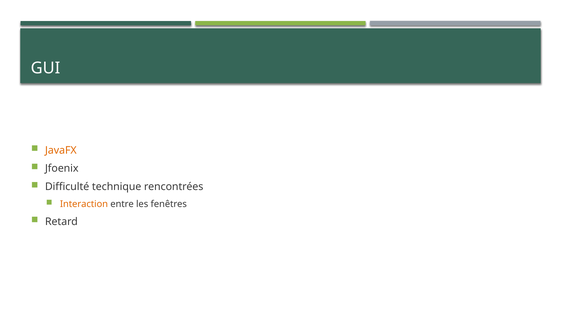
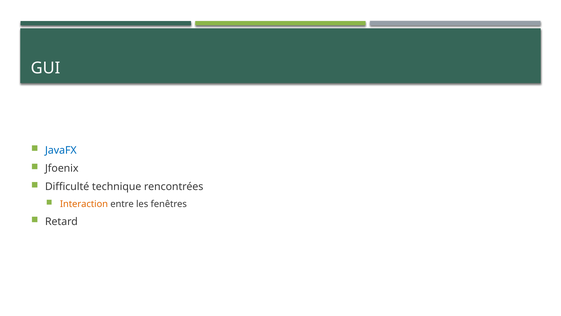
JavaFX colour: orange -> blue
